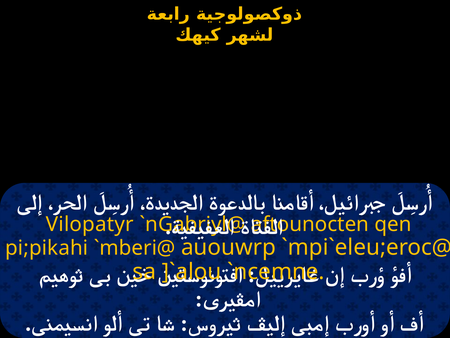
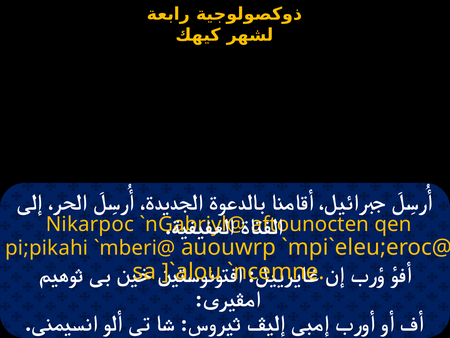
Vilopatyr: Vilopatyr -> Nikarpoc
